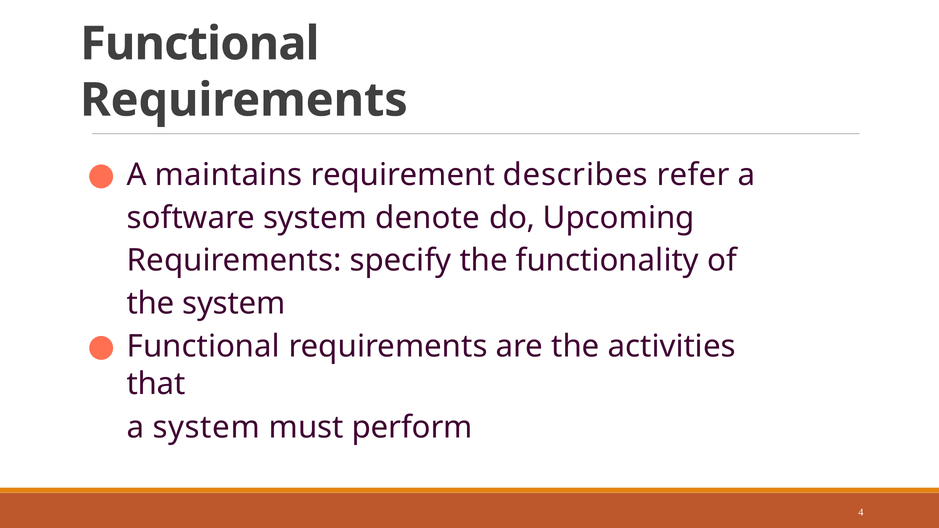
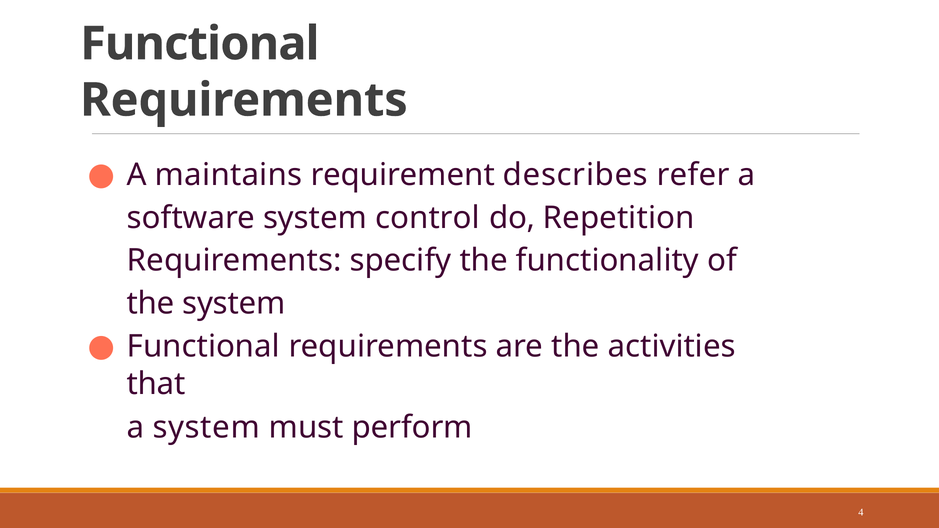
denote: denote -> control
Upcoming: Upcoming -> Repetition
